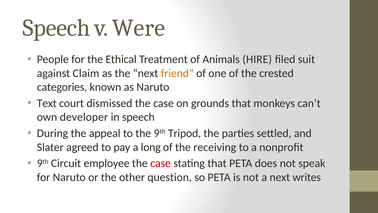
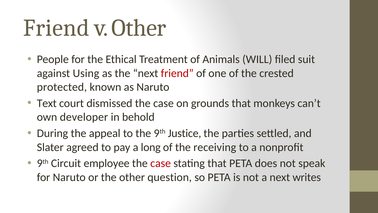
Speech at (56, 28): Speech -> Friend
v Were: Were -> Other
HIRE: HIRE -> WILL
Claim: Claim -> Using
friend at (177, 73) colour: orange -> red
categories: categories -> protected
in speech: speech -> behold
Tripod: Tripod -> Justice
